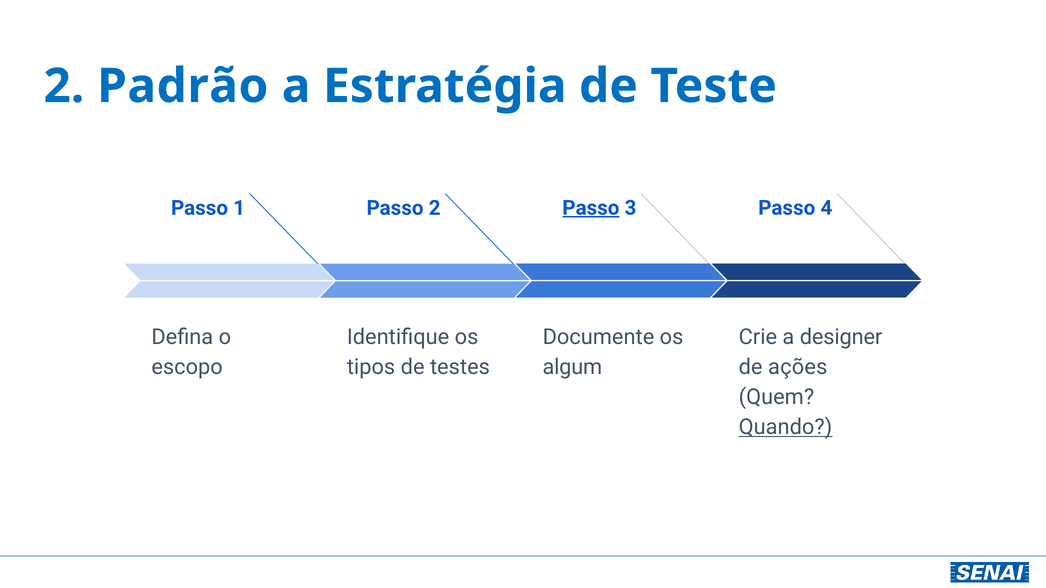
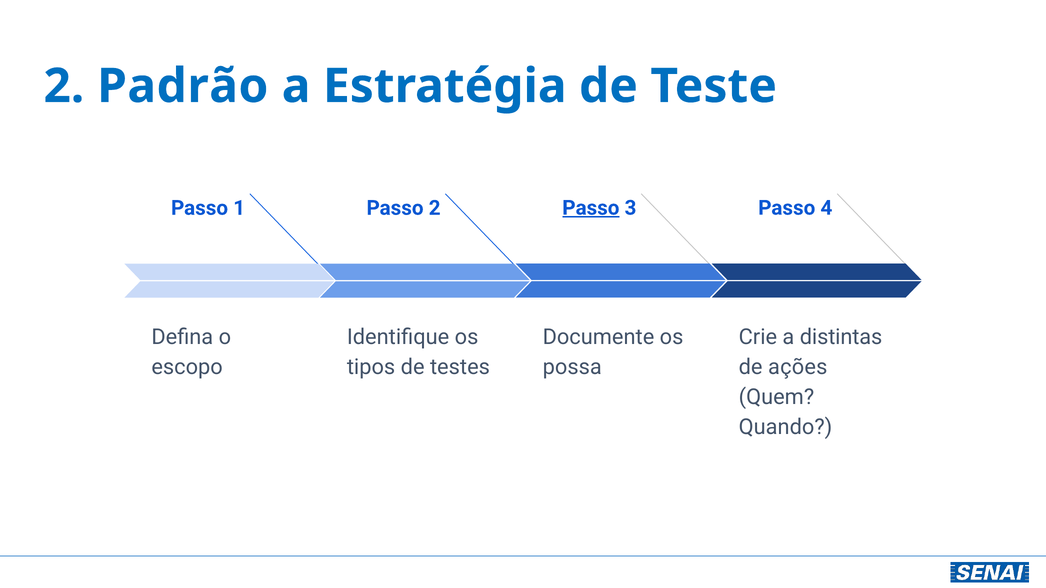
designer: designer -> distintas
algum: algum -> possa
Quando underline: present -> none
